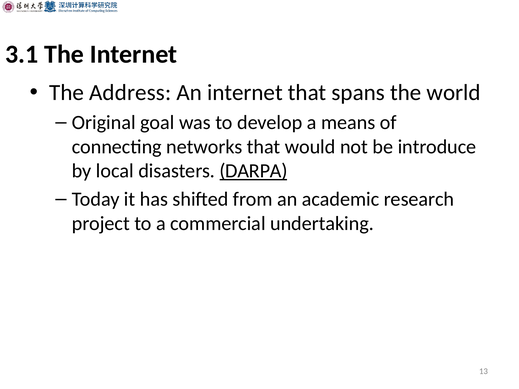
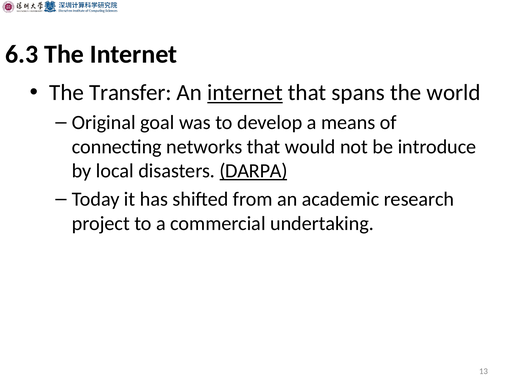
3.1: 3.1 -> 6.3
Address: Address -> Transfer
internet at (245, 93) underline: none -> present
